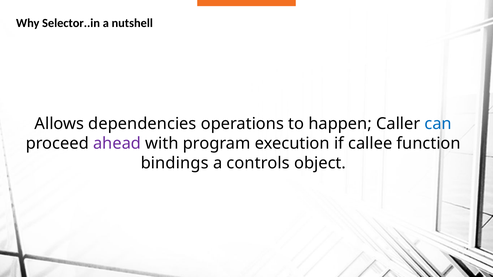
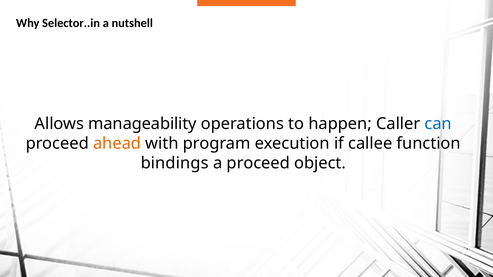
dependencies: dependencies -> manageability
ahead colour: purple -> orange
a controls: controls -> proceed
